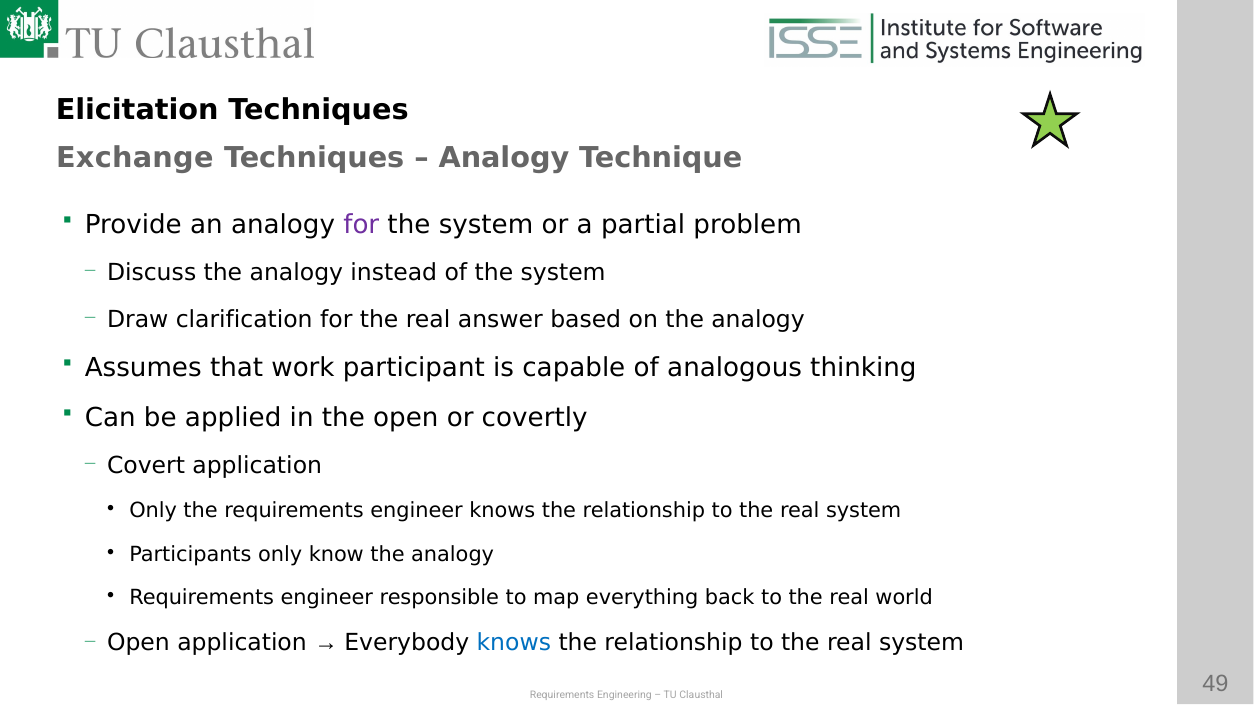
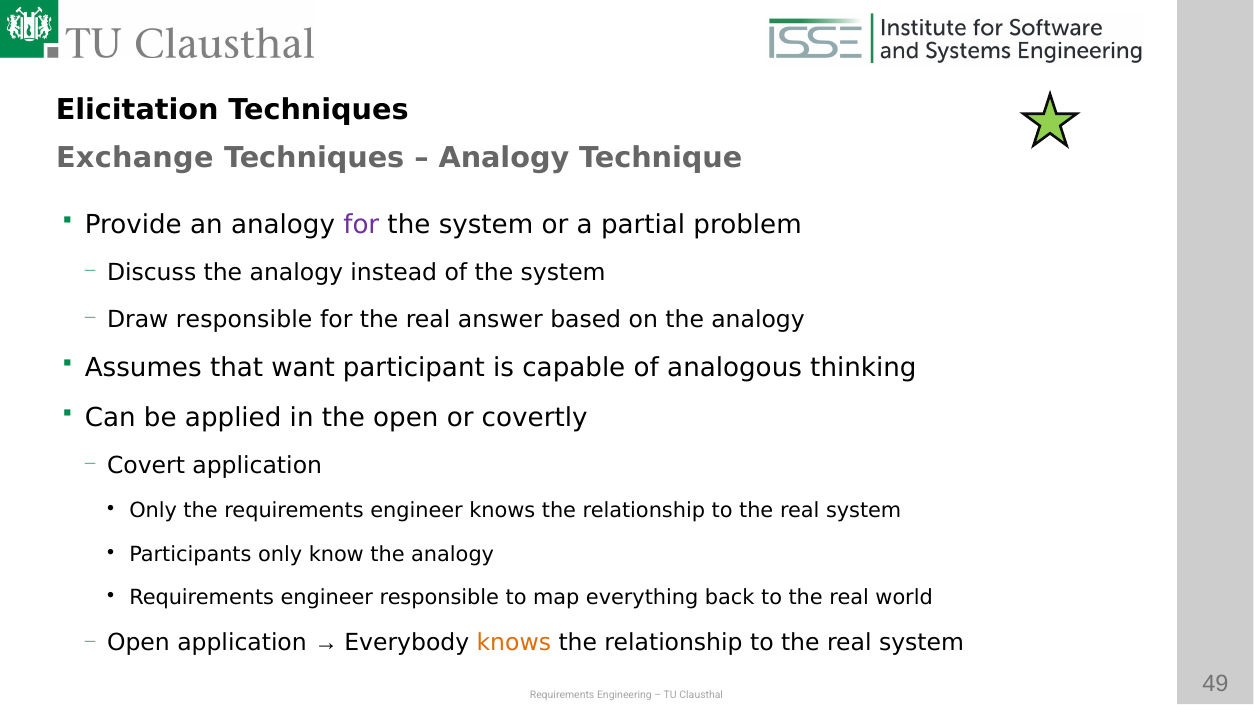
Draw clarification: clarification -> responsible
work: work -> want
knows at (514, 643) colour: blue -> orange
